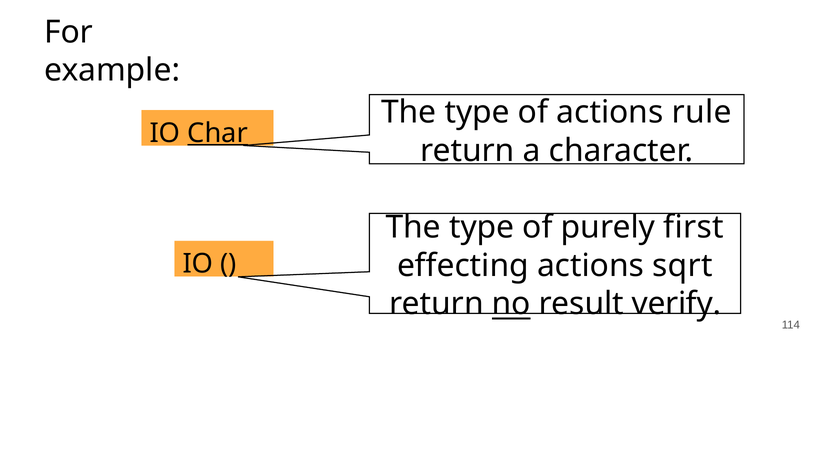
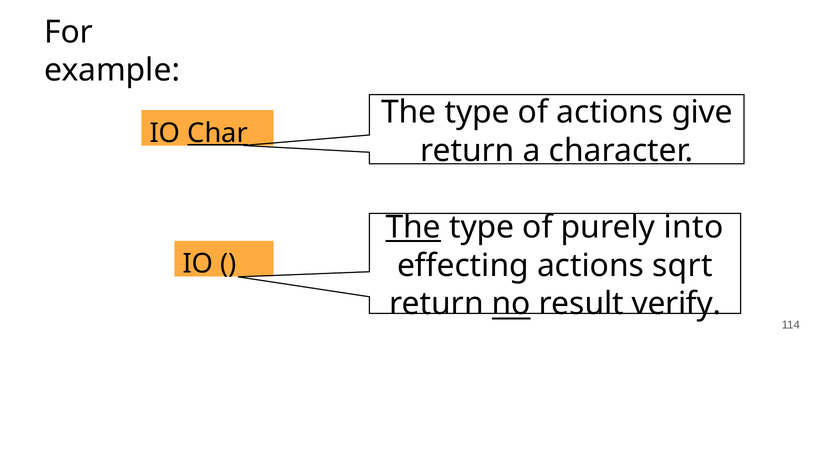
rule: rule -> give
The at (413, 227) underline: none -> present
first: first -> into
